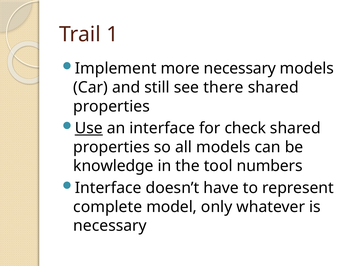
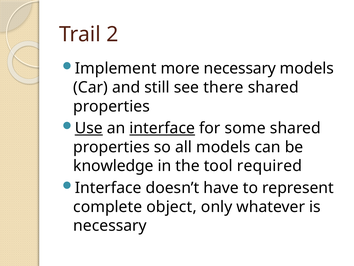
1: 1 -> 2
interface at (162, 128) underline: none -> present
check: check -> some
numbers: numbers -> required
model: model -> object
